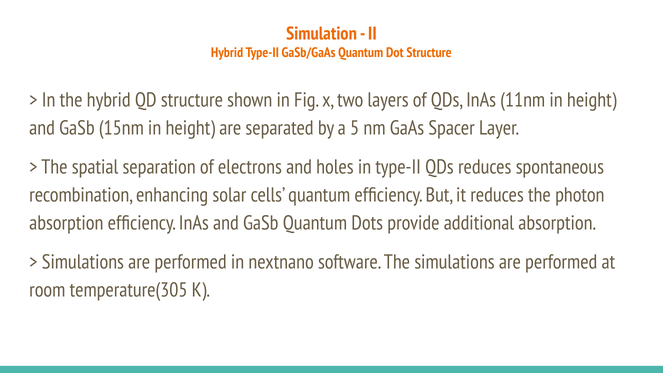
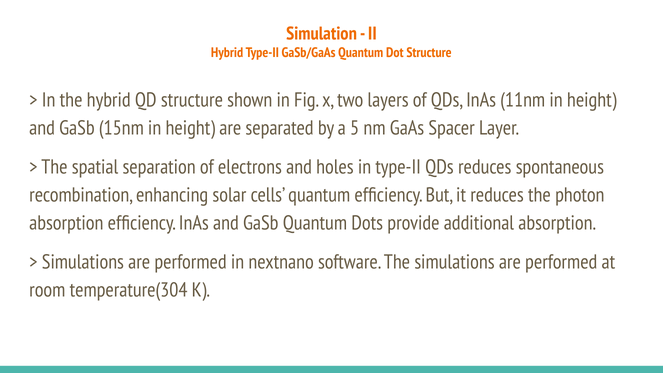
temperature(305: temperature(305 -> temperature(304
